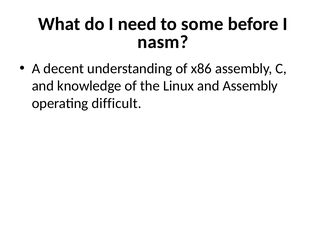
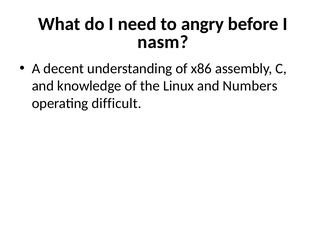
some: some -> angry
and Assembly: Assembly -> Numbers
